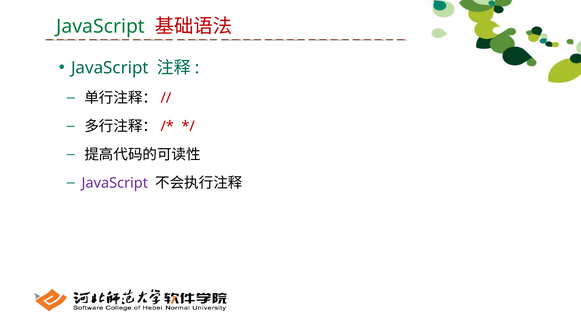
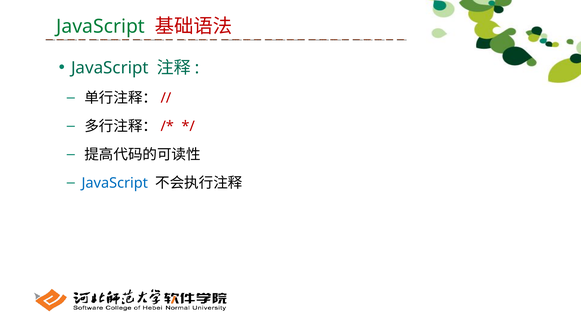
JavaScript at (115, 183) colour: purple -> blue
